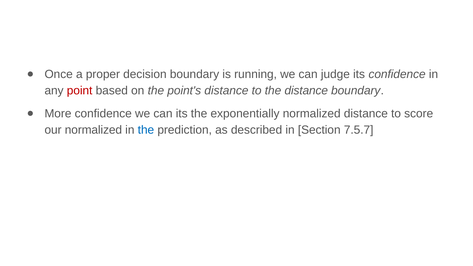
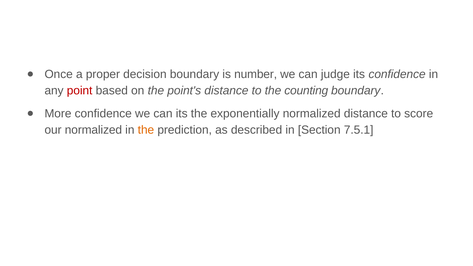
running: running -> number
the distance: distance -> counting
the at (146, 130) colour: blue -> orange
7.5.7: 7.5.7 -> 7.5.1
